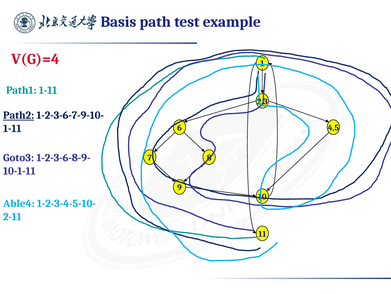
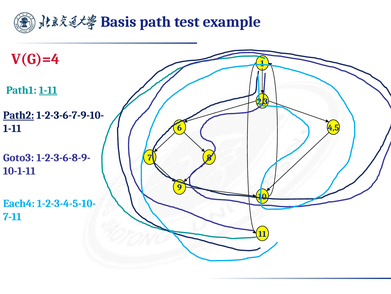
1-11 at (48, 90) underline: none -> present
Able4: Able4 -> Each4
2-11: 2-11 -> 7-11
